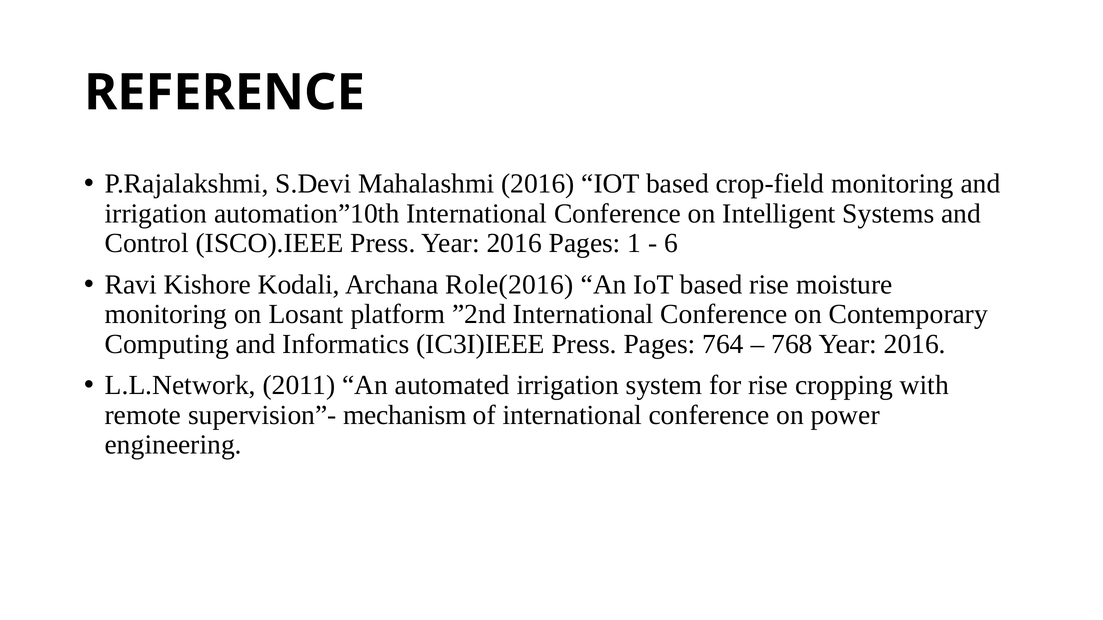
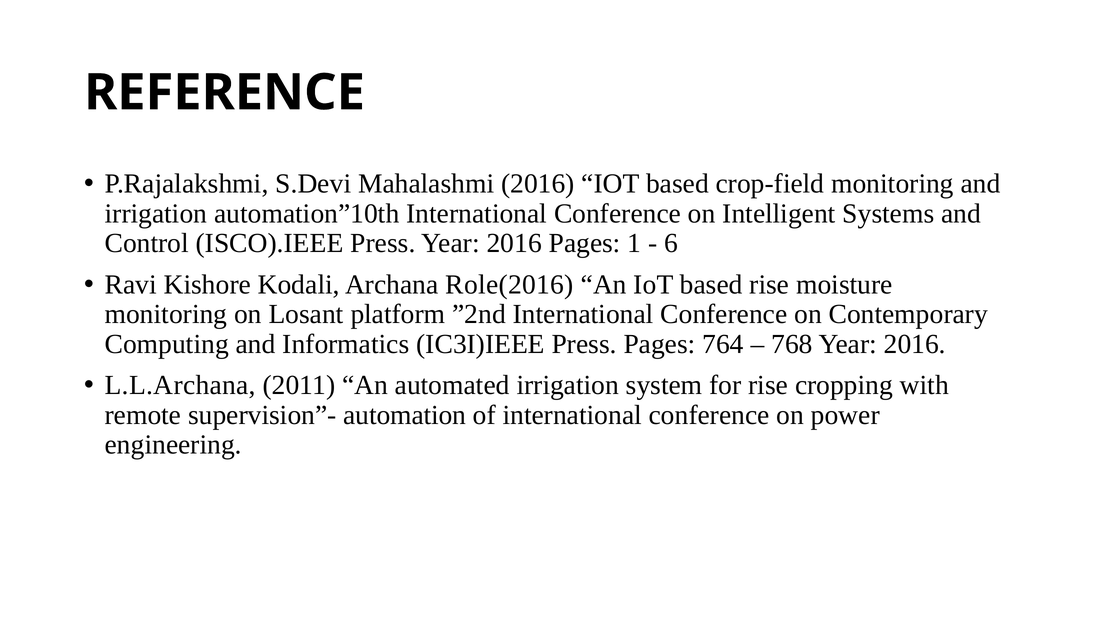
L.L.Network: L.L.Network -> L.L.Archana
mechanism: mechanism -> automation
